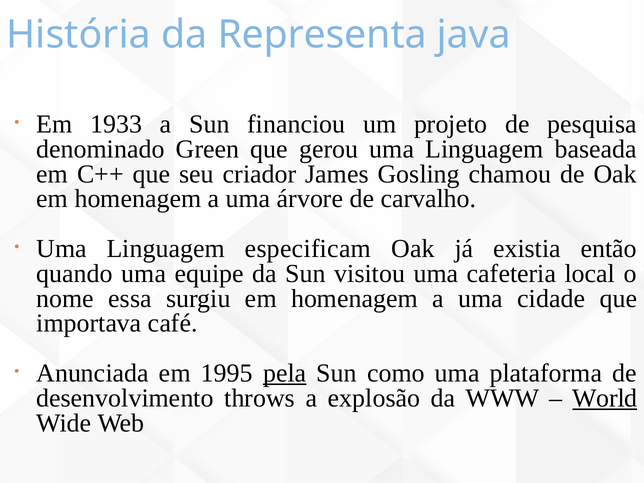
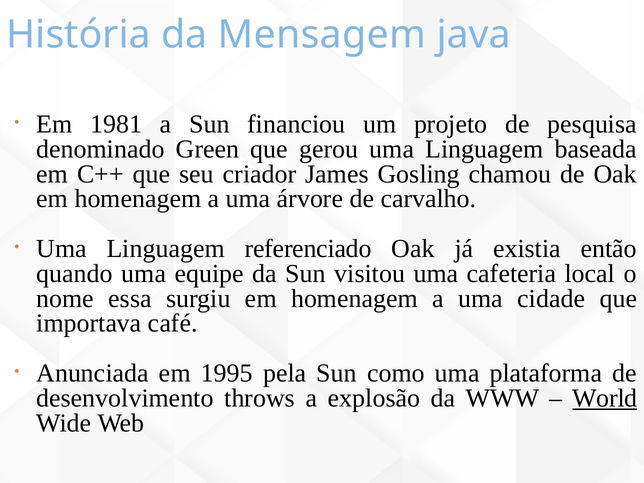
Representa: Representa -> Mensagem
1933: 1933 -> 1981
especificam: especificam -> referenciado
pela underline: present -> none
